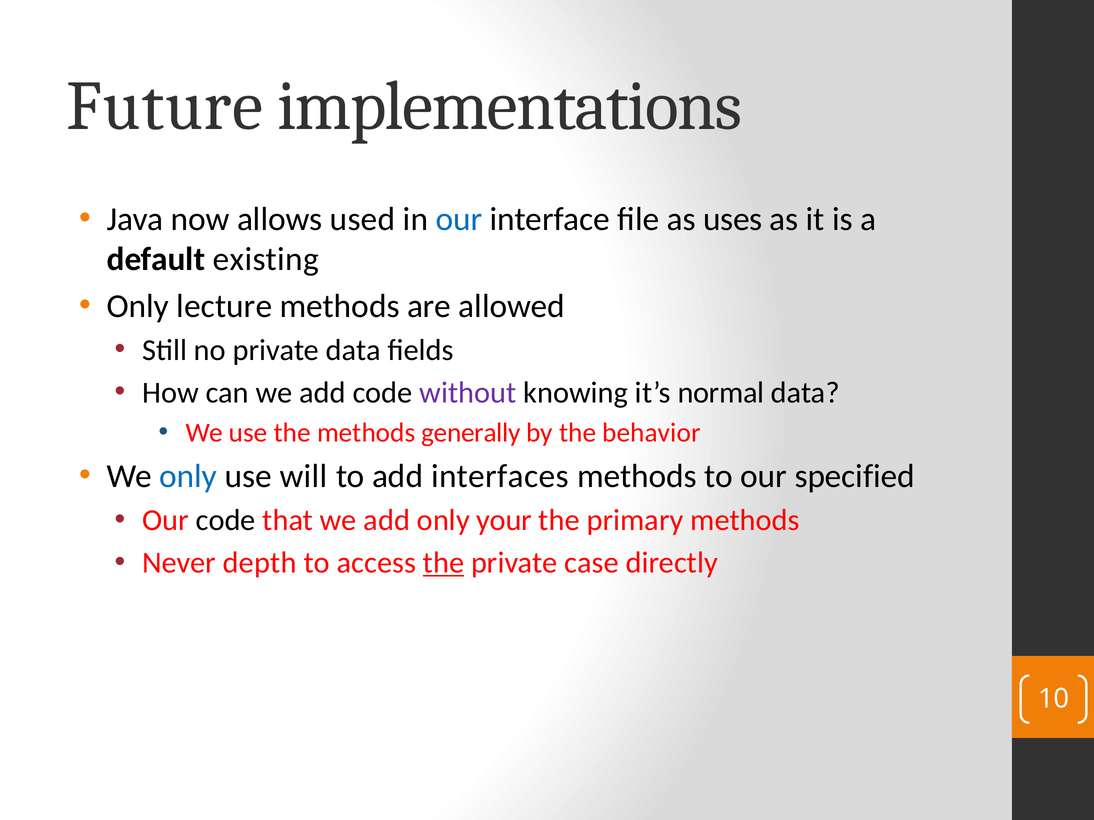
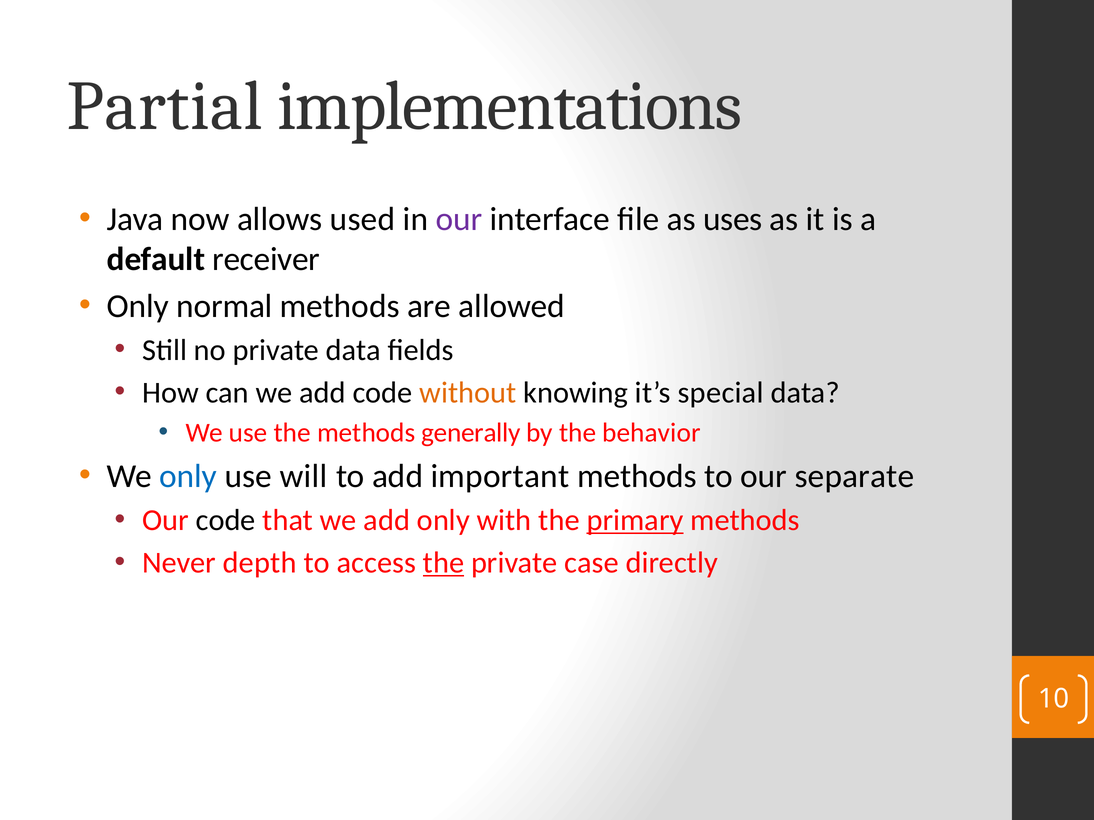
Future: Future -> Partial
our at (459, 219) colour: blue -> purple
existing: existing -> receiver
lecture: lecture -> normal
without colour: purple -> orange
normal: normal -> special
interfaces: interfaces -> important
specified: specified -> separate
your: your -> with
primary underline: none -> present
